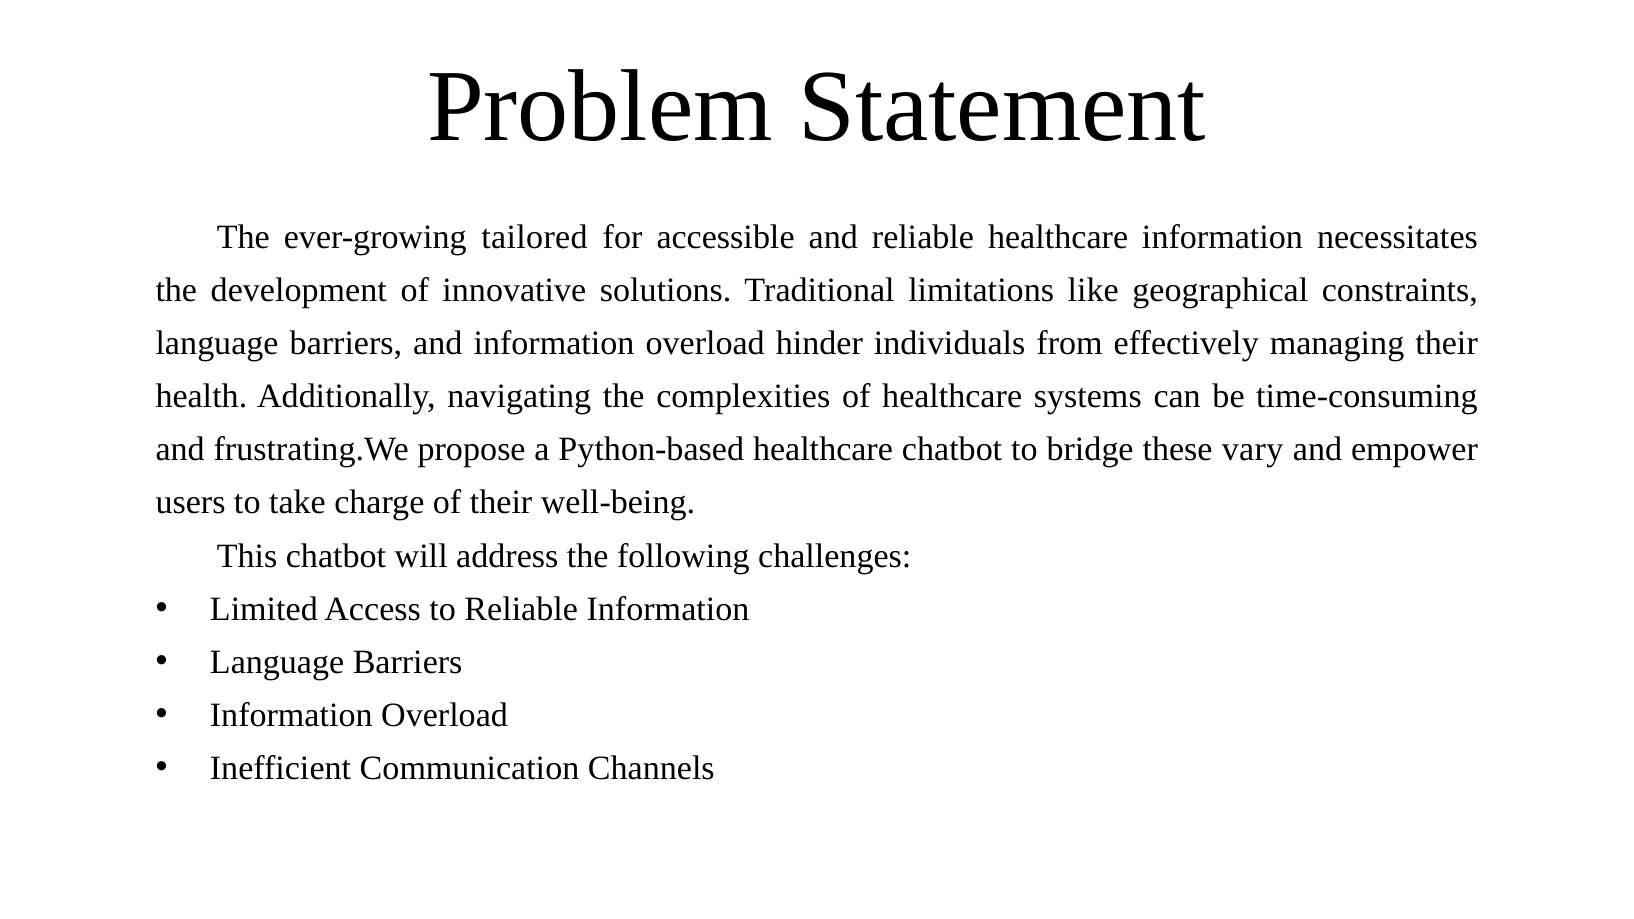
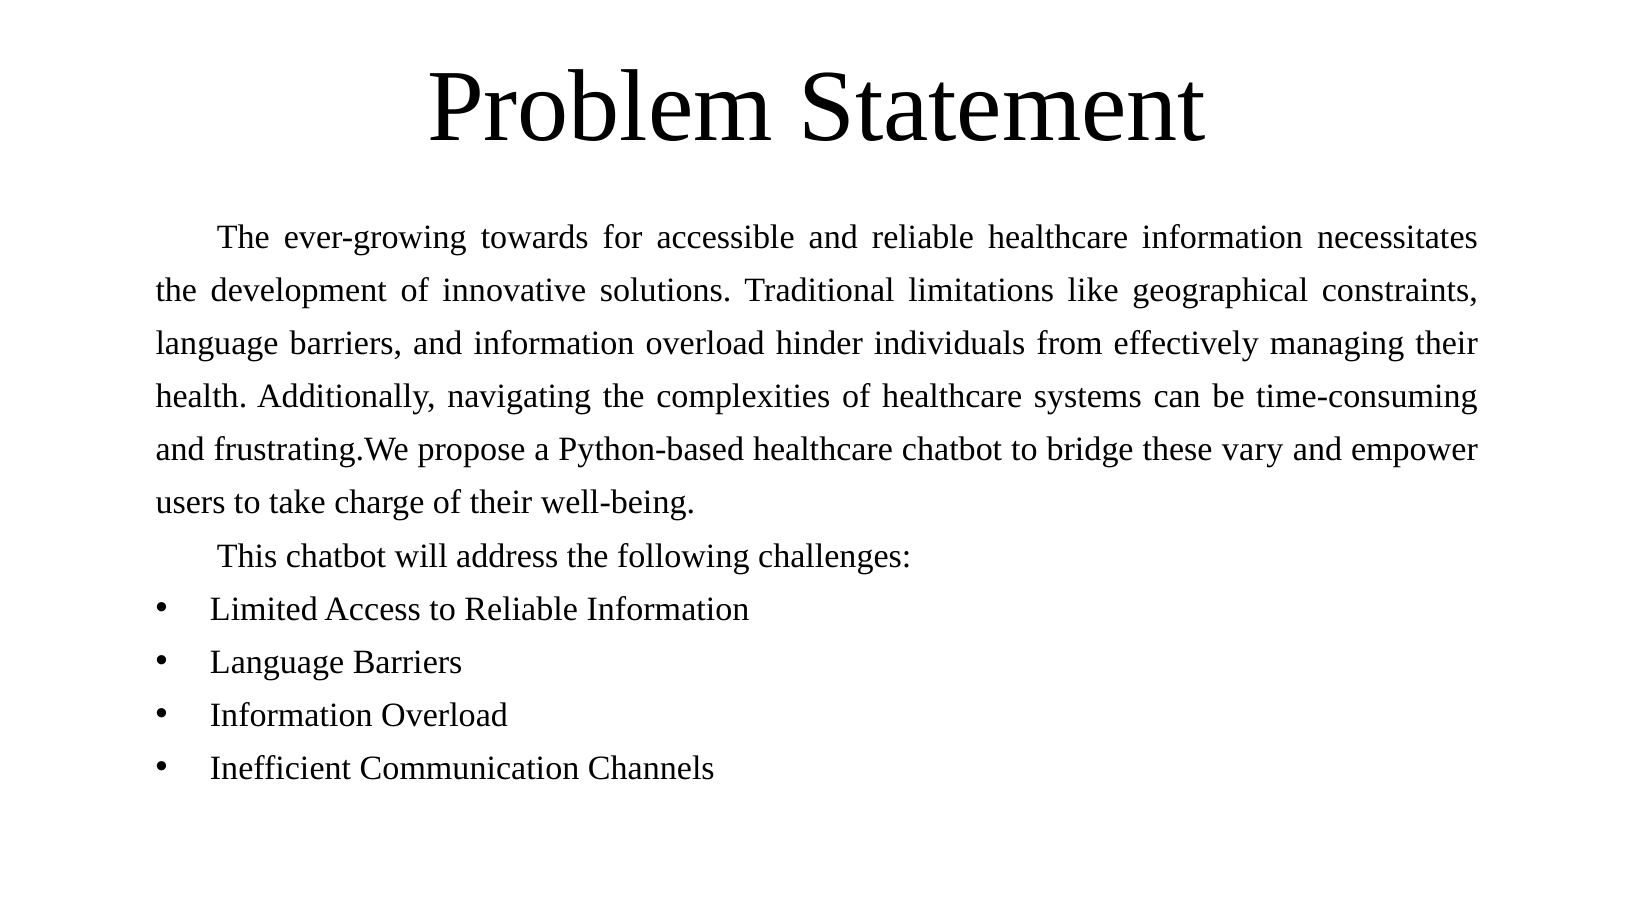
tailored: tailored -> towards
